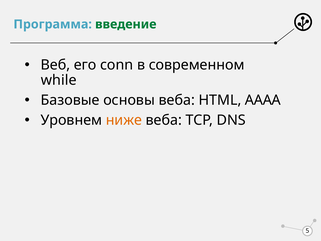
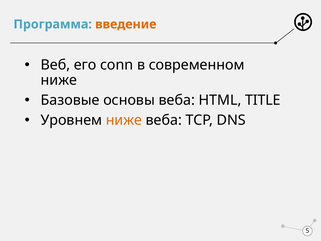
введение colour: green -> orange
while at (59, 80): while -> ниже
AAAA: AAAA -> TITLE
